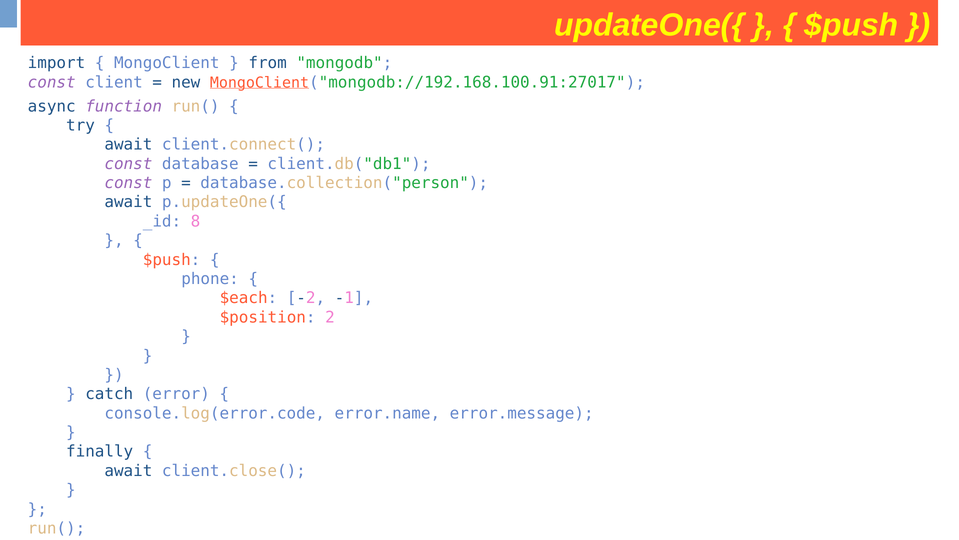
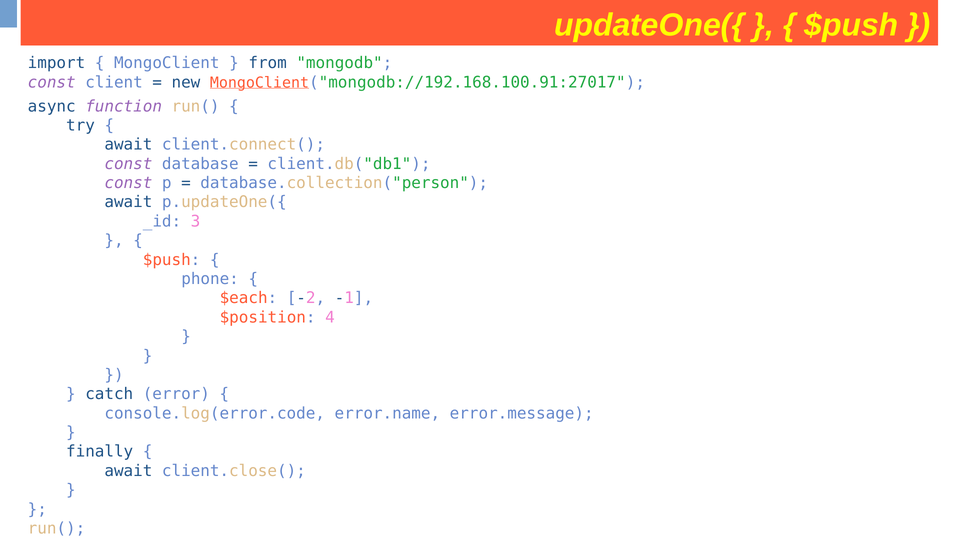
8: 8 -> 3
2: 2 -> 4
